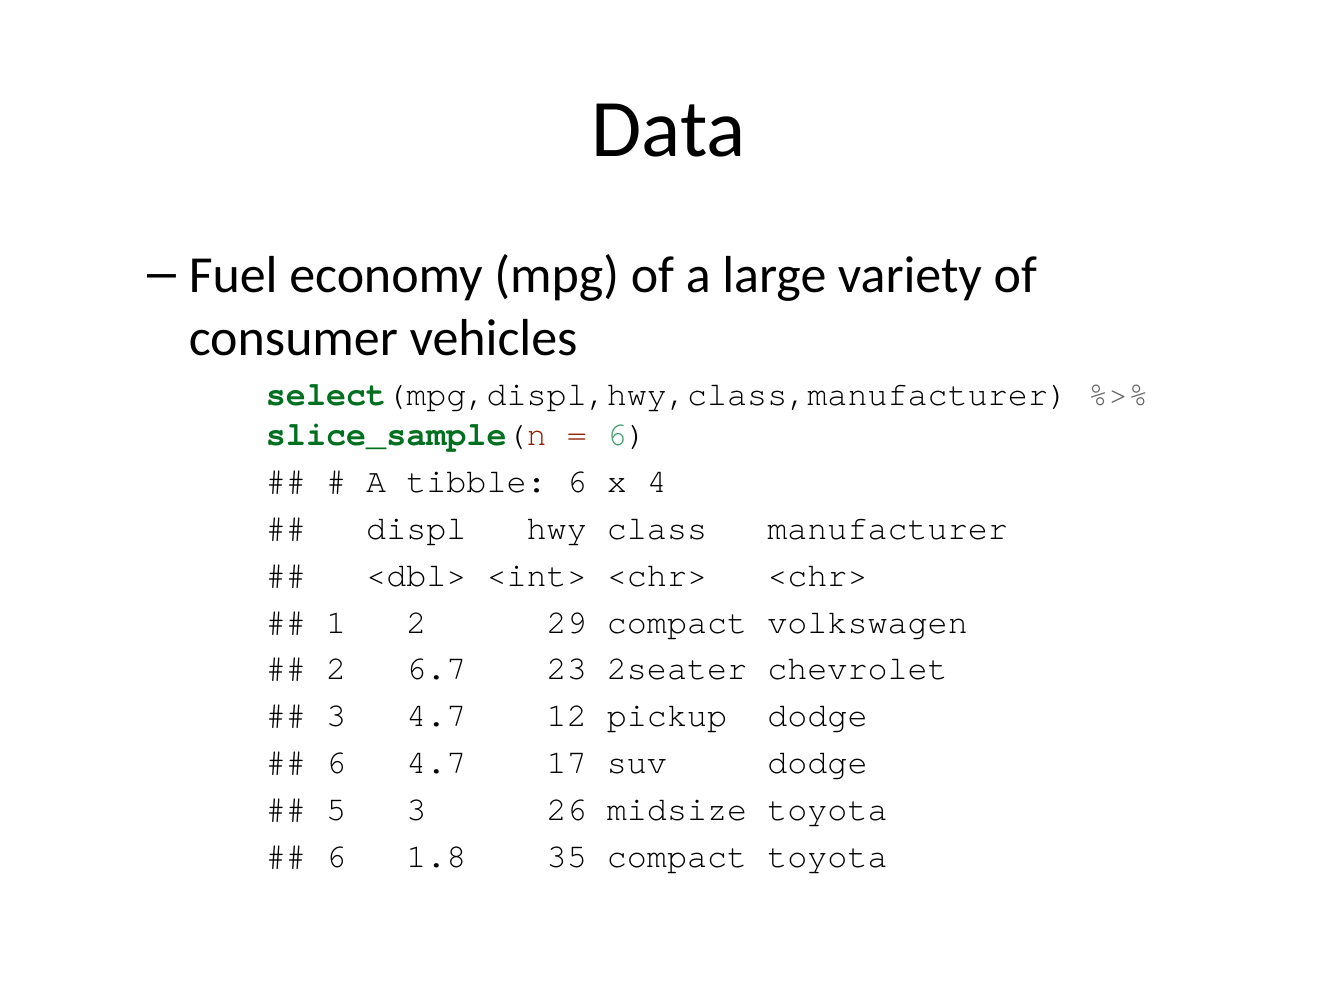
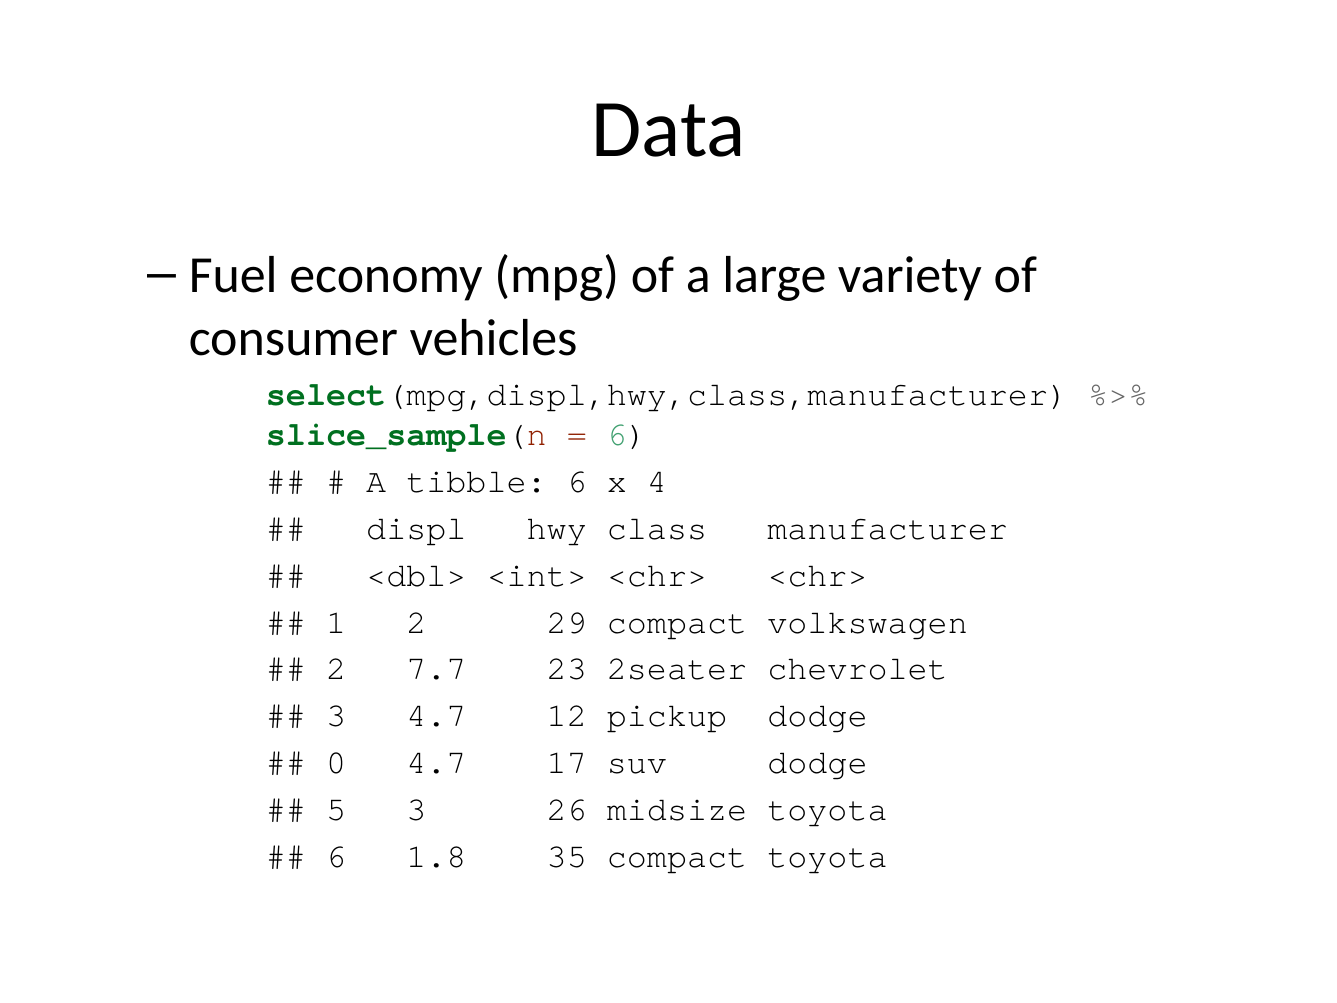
6.7: 6.7 -> 7.7
6 at (336, 762): 6 -> 0
